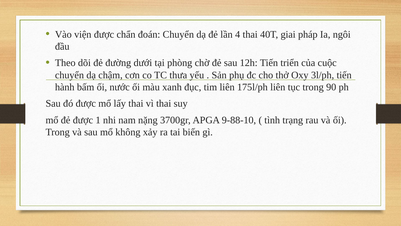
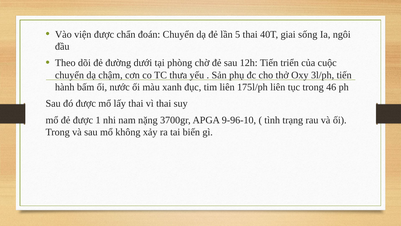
4: 4 -> 5
pháp: pháp -> sống
90: 90 -> 46
9-88-10: 9-88-10 -> 9-96-10
